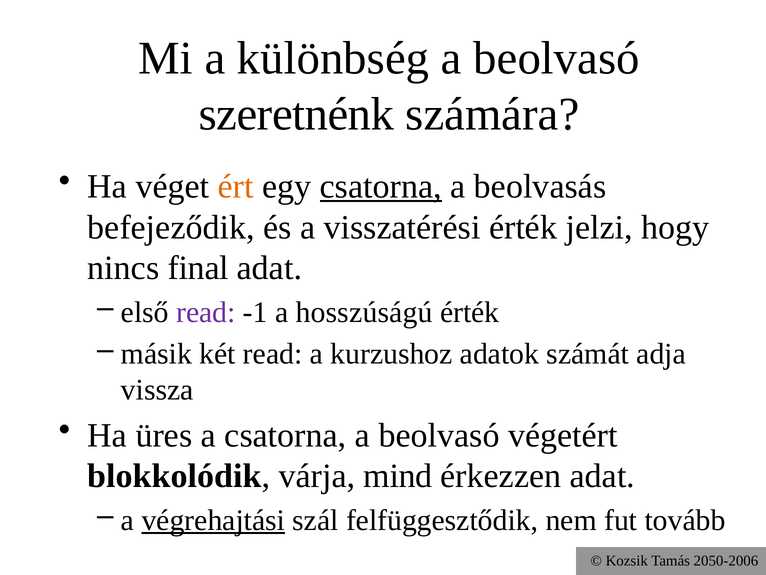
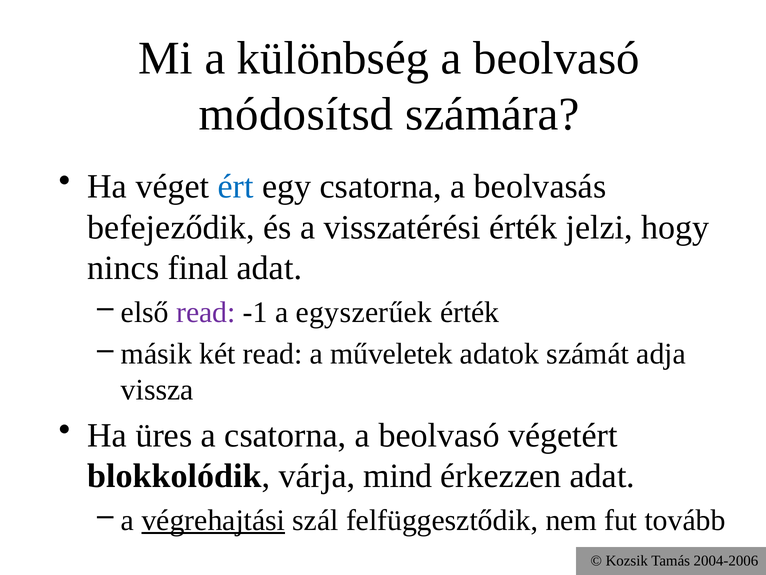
szeretnénk: szeretnénk -> módosítsd
ért colour: orange -> blue
csatorna at (381, 186) underline: present -> none
hosszúságú: hosszúságú -> egyszerűek
kurzushoz: kurzushoz -> műveletek
2050-2006: 2050-2006 -> 2004-2006
